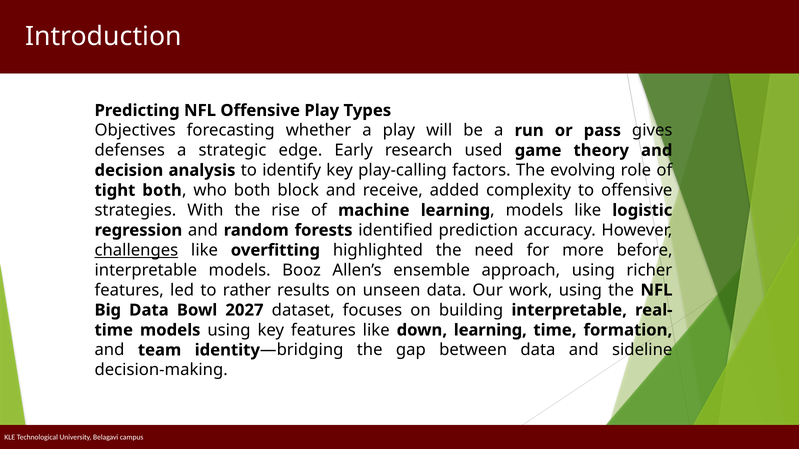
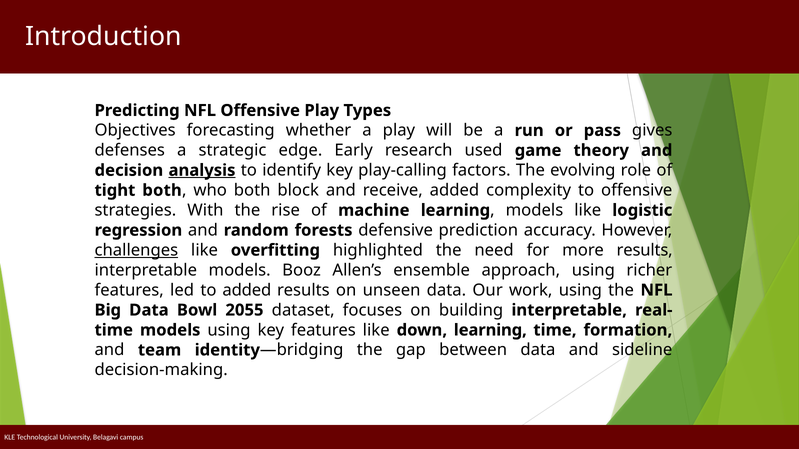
analysis underline: none -> present
identified: identified -> defensive
more before: before -> results
to rather: rather -> added
2027: 2027 -> 2055
